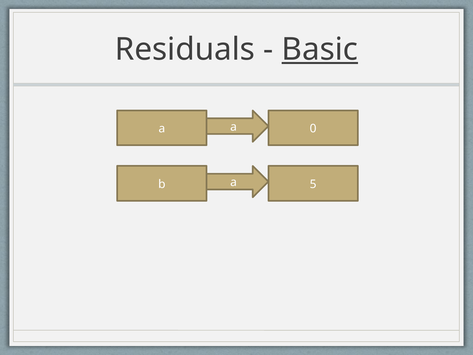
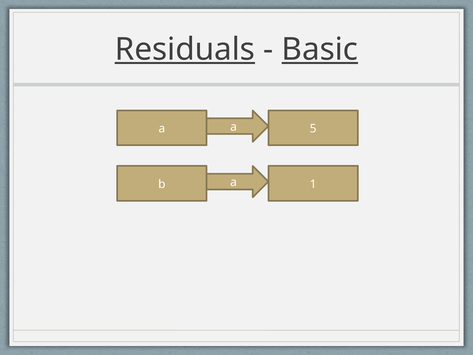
Residuals underline: none -> present
0: 0 -> 5
5: 5 -> 1
